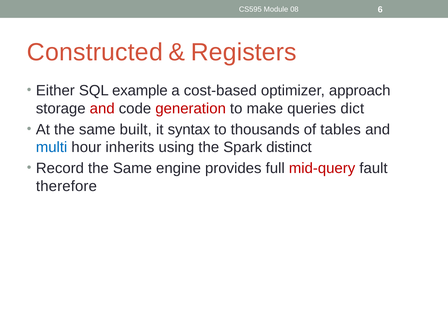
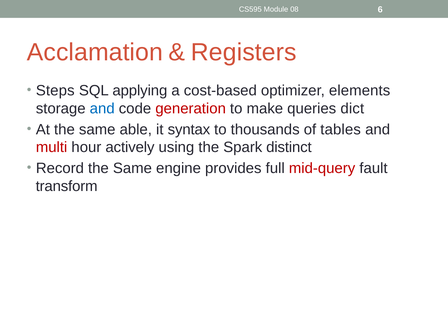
Constructed: Constructed -> Acclamation
Either: Either -> Steps
example: example -> applying
approach: approach -> elements
and at (102, 109) colour: red -> blue
built: built -> able
multi colour: blue -> red
inherits: inherits -> actively
therefore: therefore -> transform
